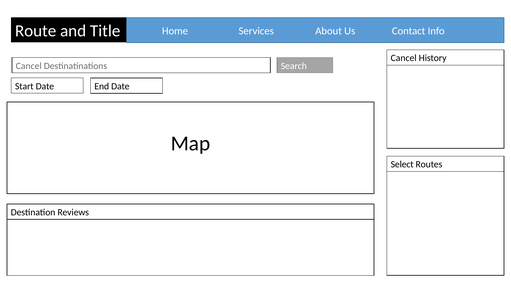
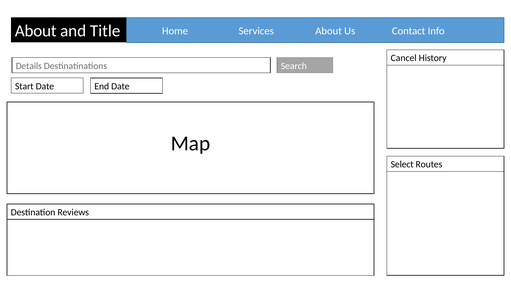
Route at (36, 31): Route -> About
Cancel at (29, 66): Cancel -> Details
